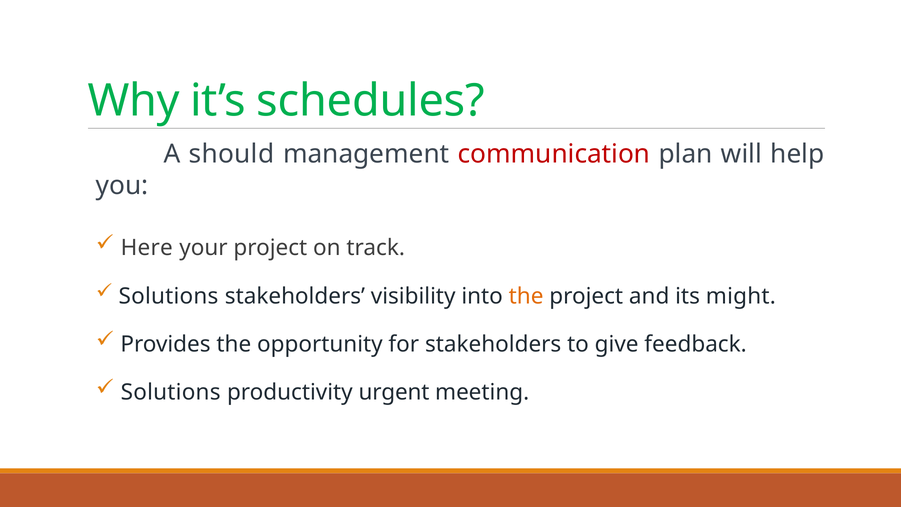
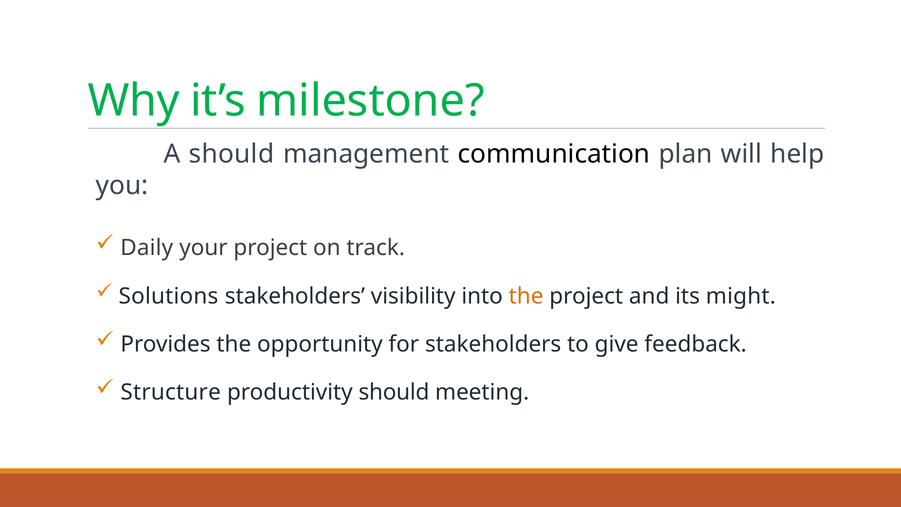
schedules: schedules -> milestone
communication colour: red -> black
Here: Here -> Daily
Solutions at (171, 392): Solutions -> Structure
productivity urgent: urgent -> should
